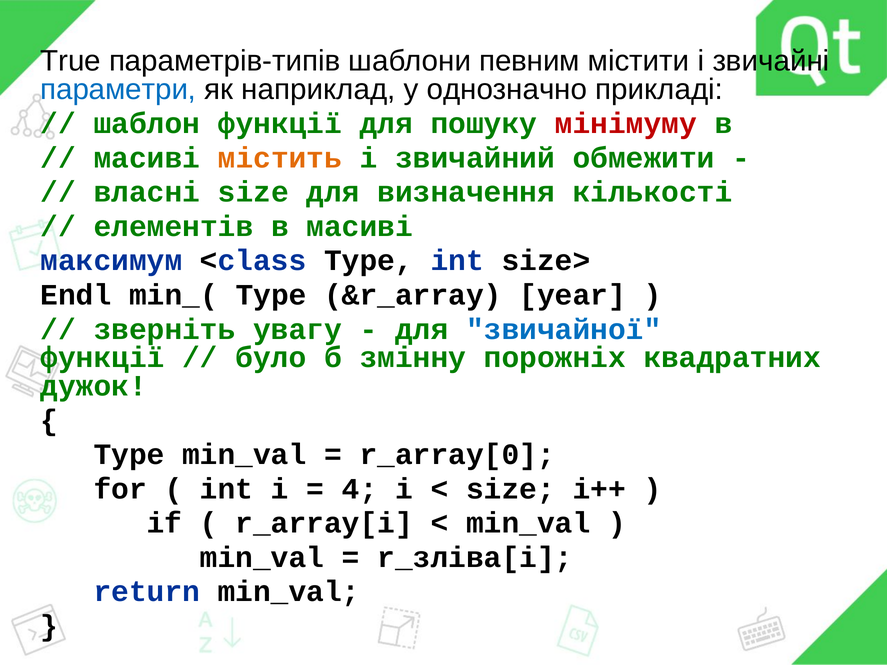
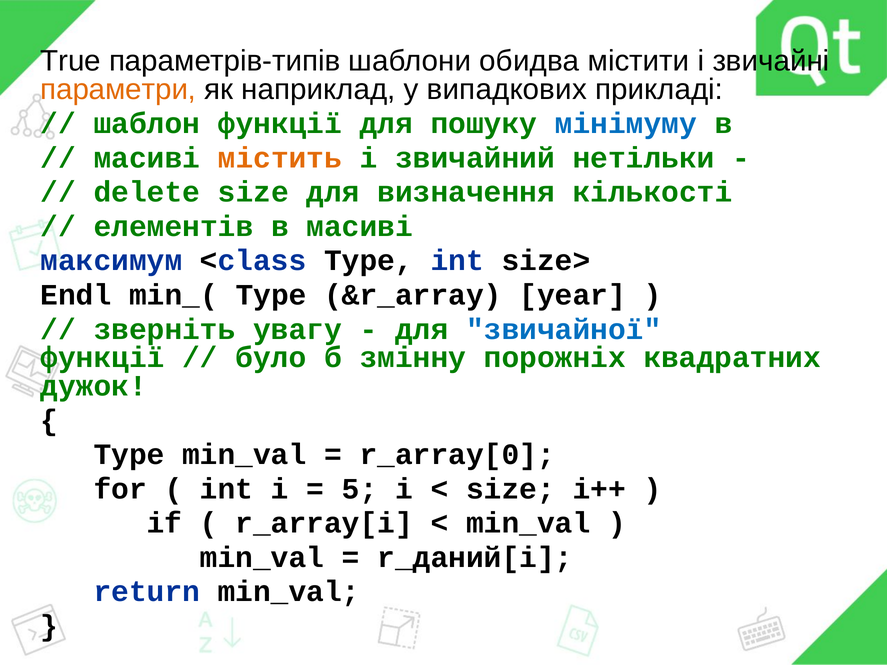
певним: певним -> обидва
параметри colour: blue -> orange
однозначно: однозначно -> випадкових
мінімуму colour: red -> blue
обмежити: обмежити -> нетільки
власні: власні -> delete
4: 4 -> 5
r_зліва[i: r_зліва[i -> r_даний[i
